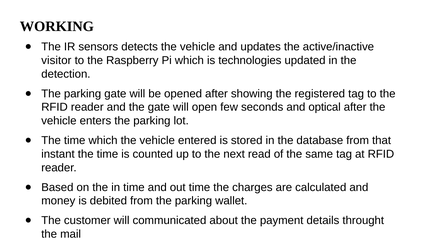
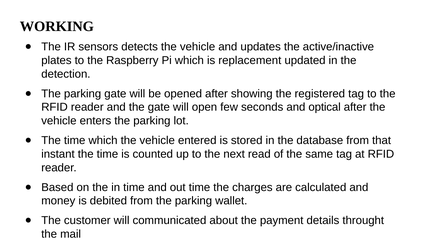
visitor: visitor -> plates
technologies: technologies -> replacement
